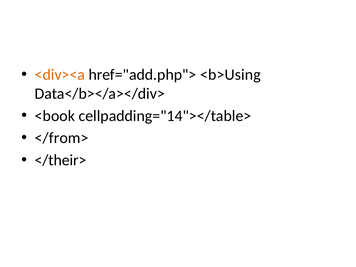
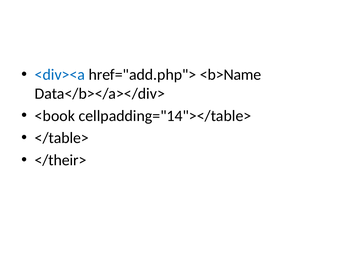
<div><a colour: orange -> blue
<b>Using: <b>Using -> <b>Name
</from>: </from> -> </table>
